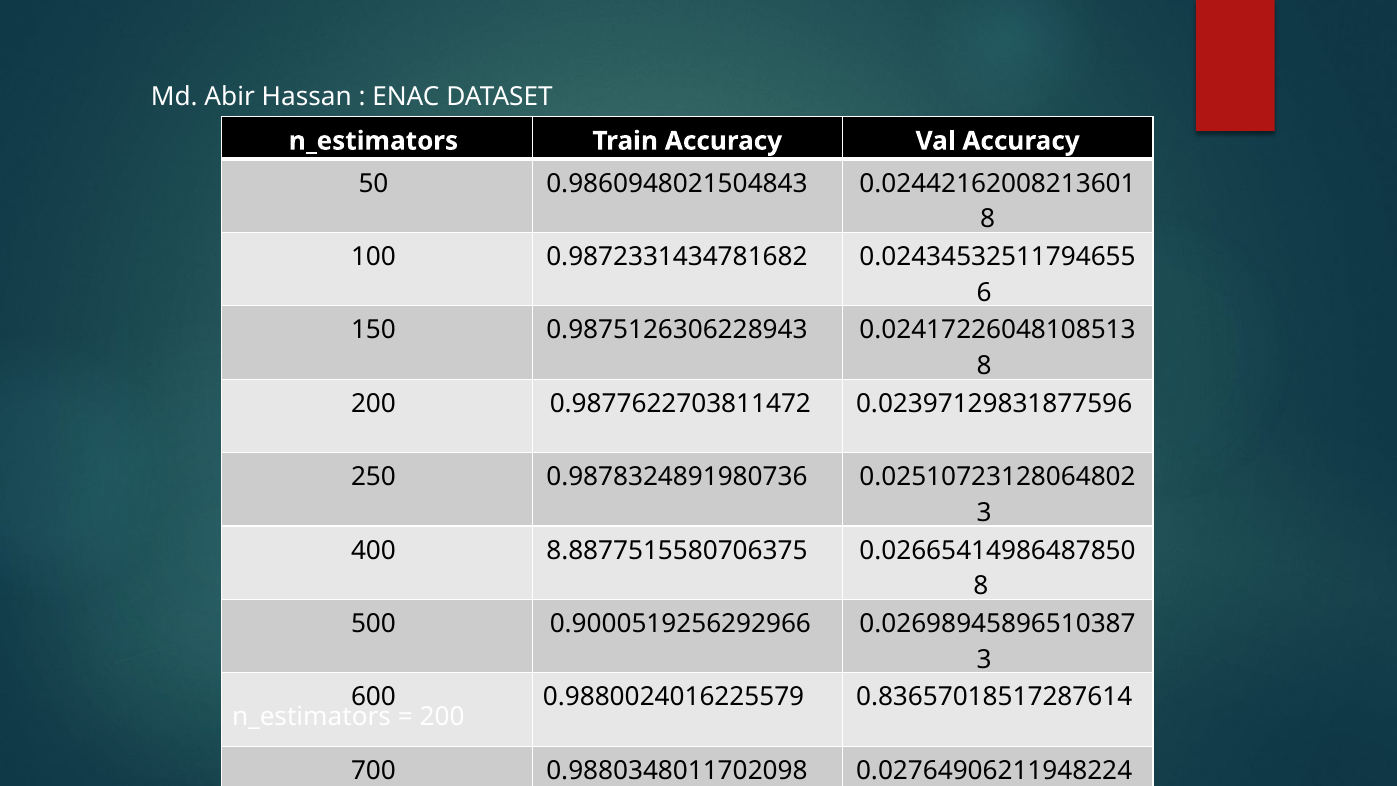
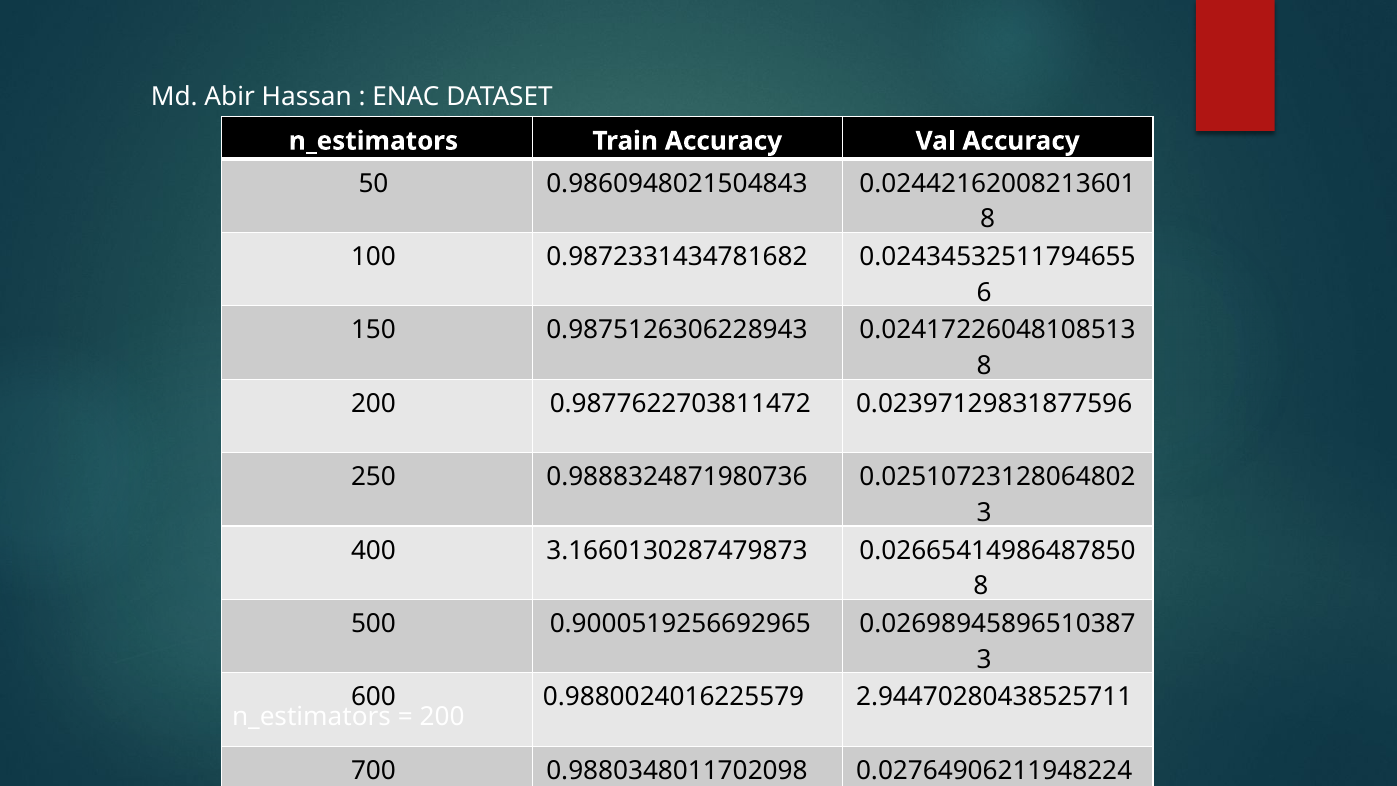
0.9878324891980736: 0.9878324891980736 -> 0.9888324871980736
8.8877515580706375: 8.8877515580706375 -> 3.1660130287479873
0.9000519256292966: 0.9000519256292966 -> 0.9000519256692965
0.83657018517287614: 0.83657018517287614 -> 2.94470280438525711
